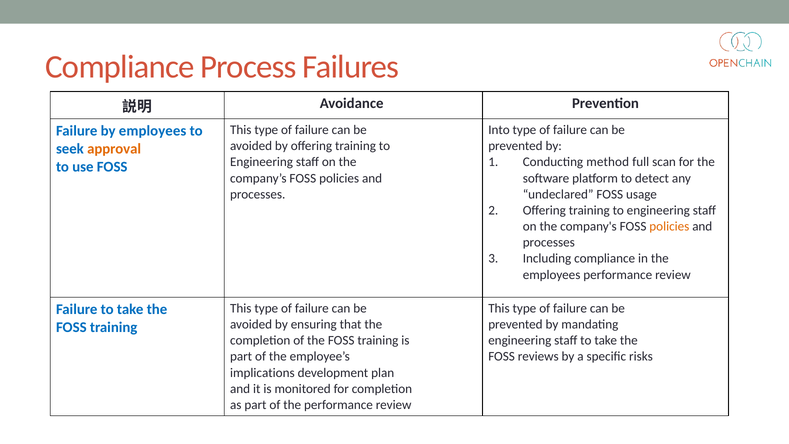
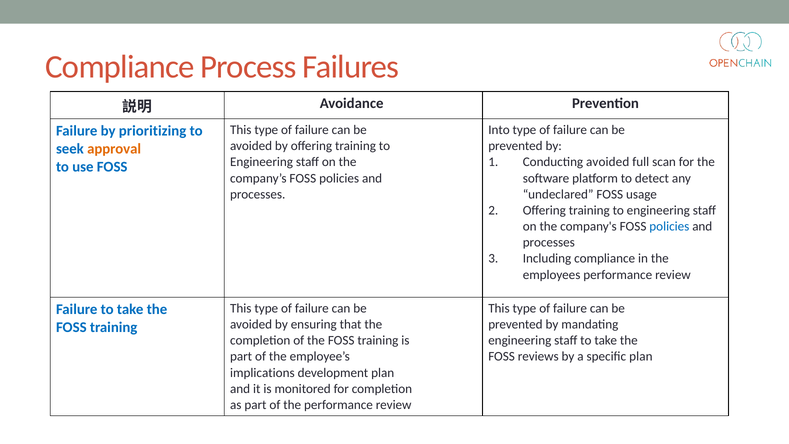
by employees: employees -> prioritizing
Conducting method: method -> avoided
policies at (669, 226) colour: orange -> blue
specific risks: risks -> plan
